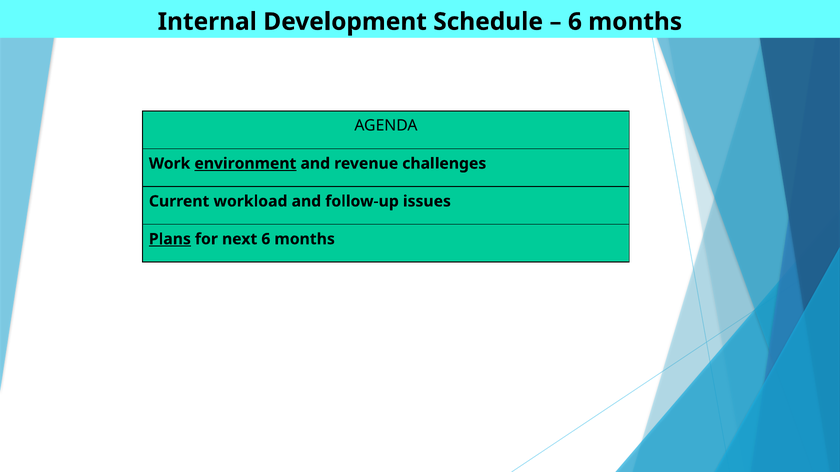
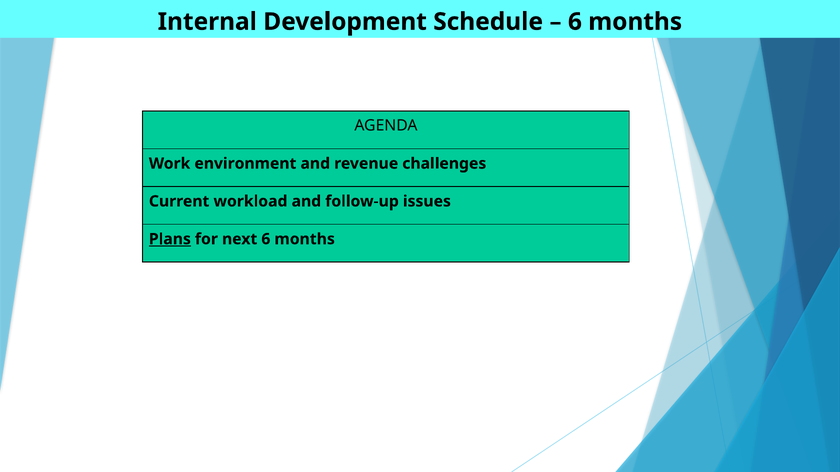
environment underline: present -> none
